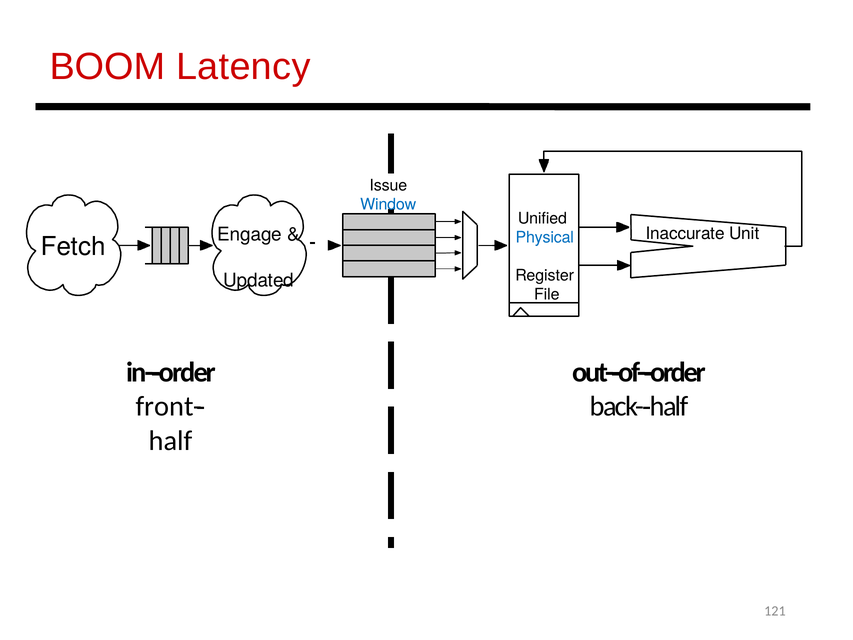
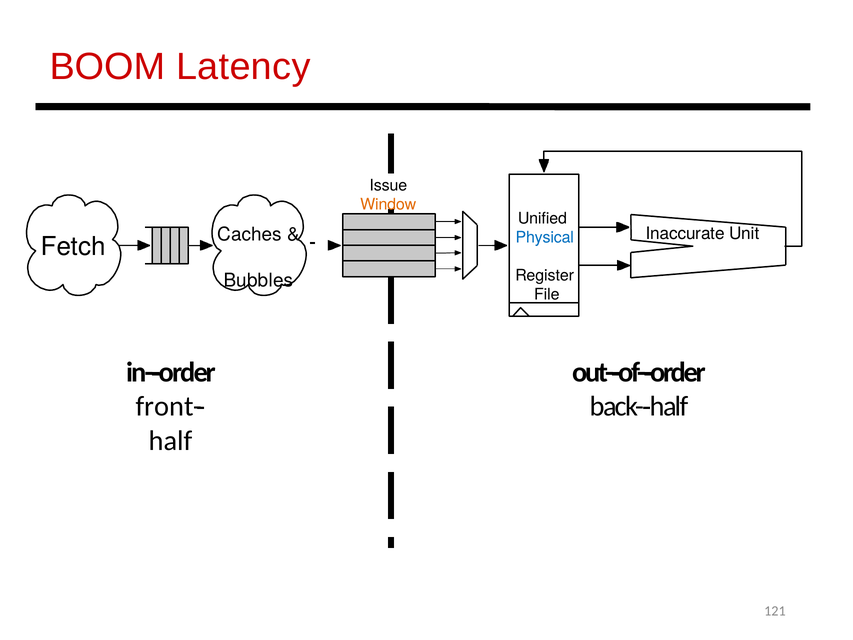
Window colour: blue -> orange
Engage: Engage -> Caches
Updated: Updated -> Bubbles
